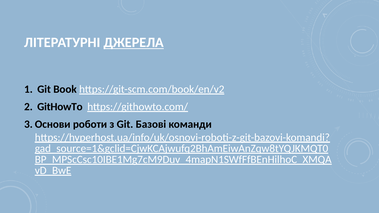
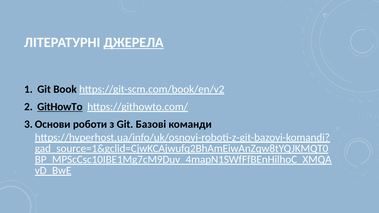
GitHowTo underline: none -> present
